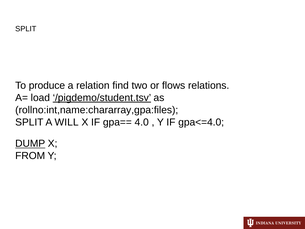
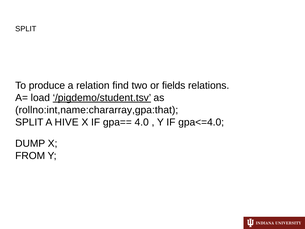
flows: flows -> fields
rollno:int,name:chararray,gpa:files: rollno:int,name:chararray,gpa:files -> rollno:int,name:chararray,gpa:that
WILL: WILL -> HIVE
DUMP underline: present -> none
